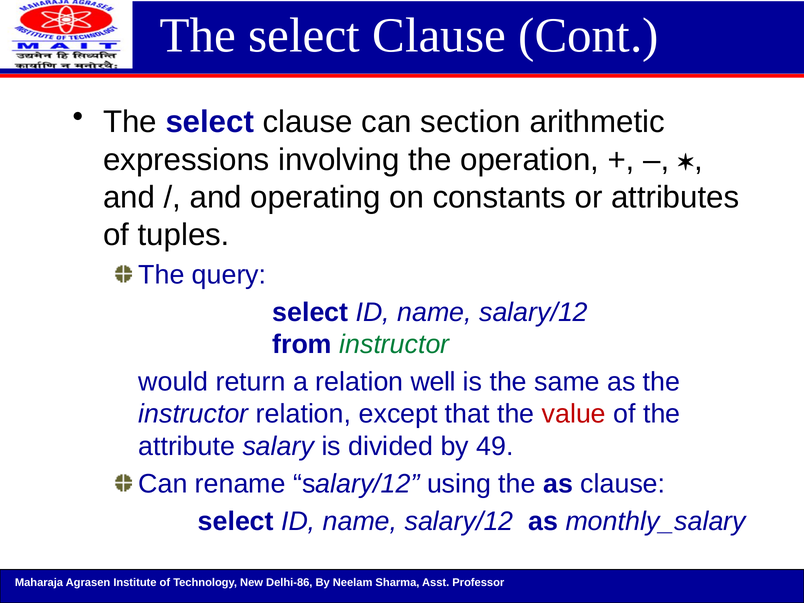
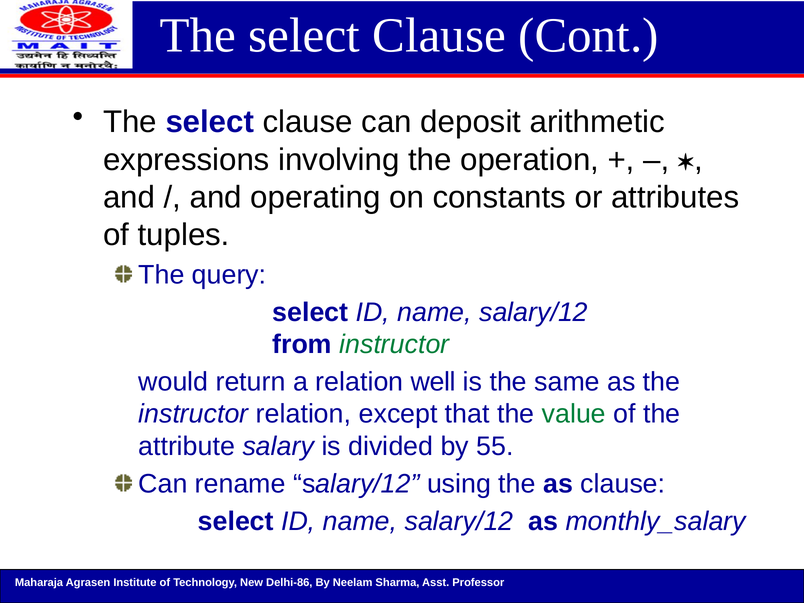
section: section -> deposit
value colour: red -> green
49: 49 -> 55
